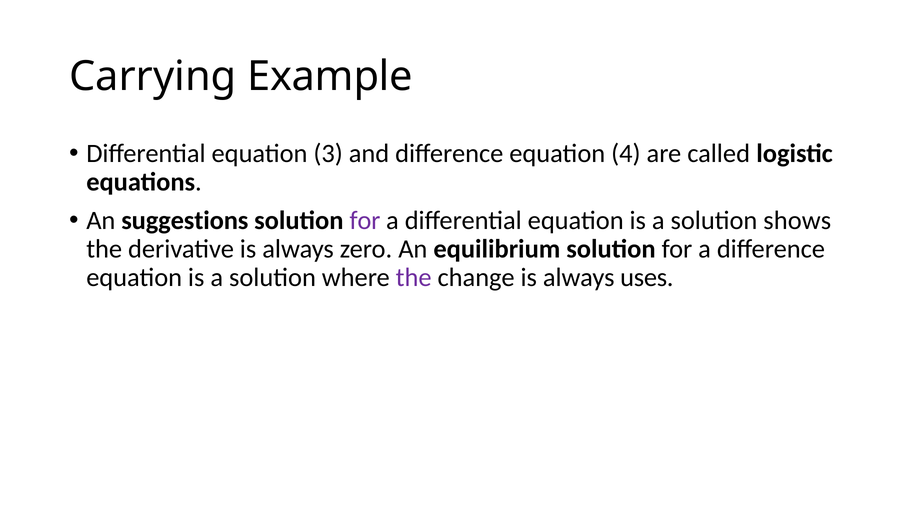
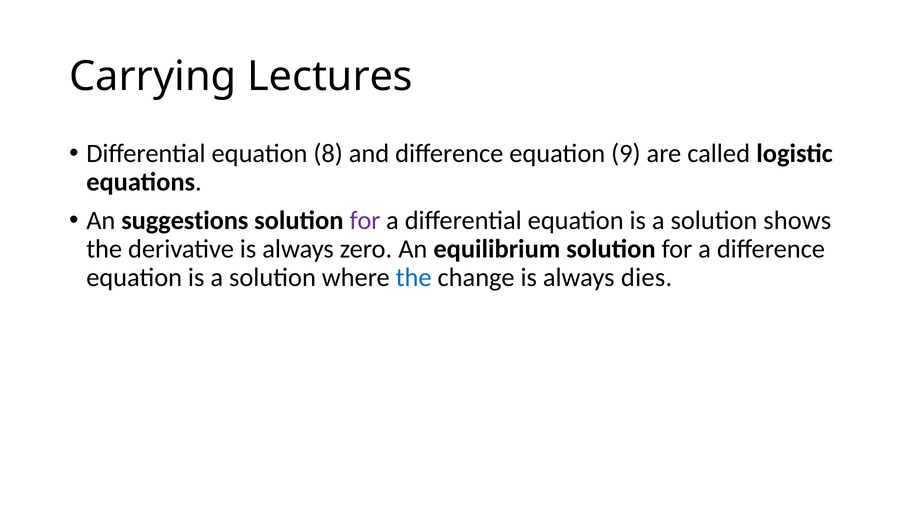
Example: Example -> Lectures
3: 3 -> 8
4: 4 -> 9
the at (414, 277) colour: purple -> blue
uses: uses -> dies
